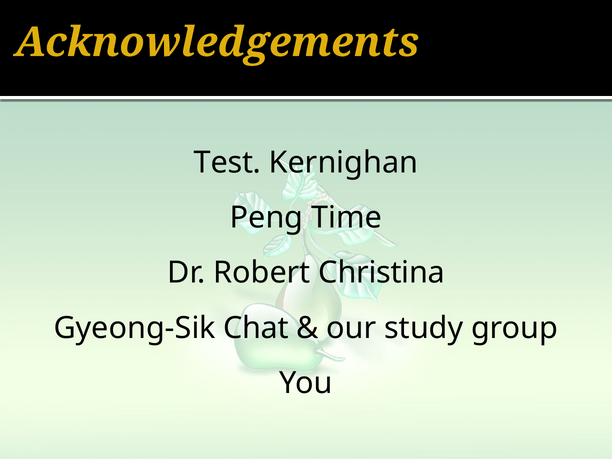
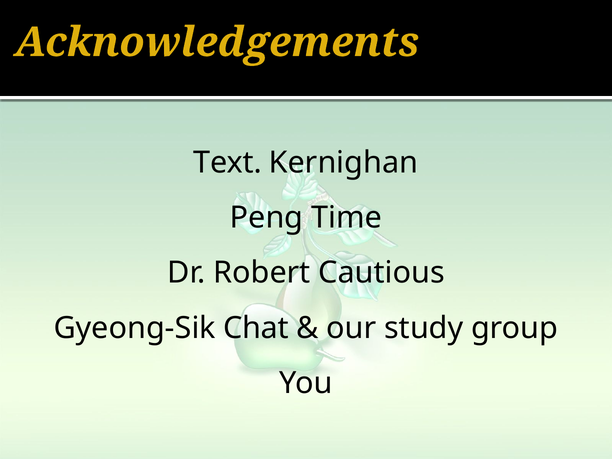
Test: Test -> Text
Christina: Christina -> Cautious
